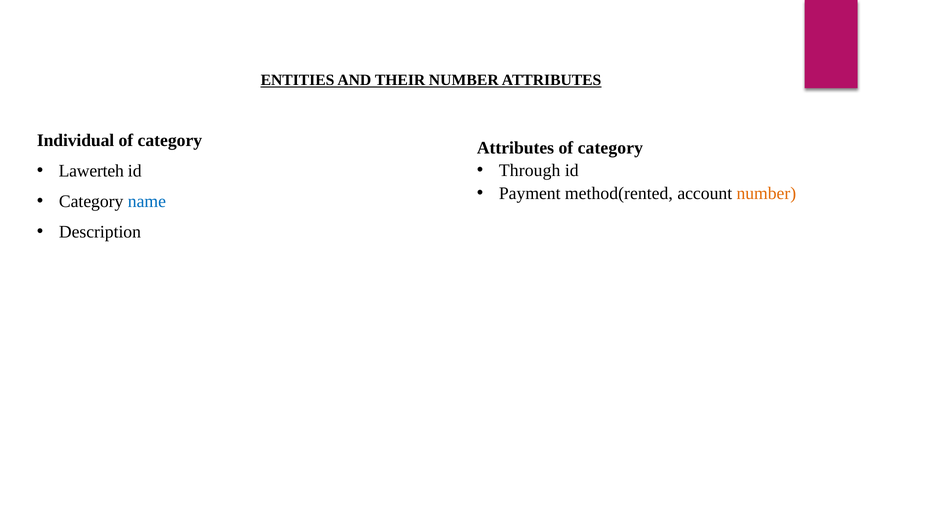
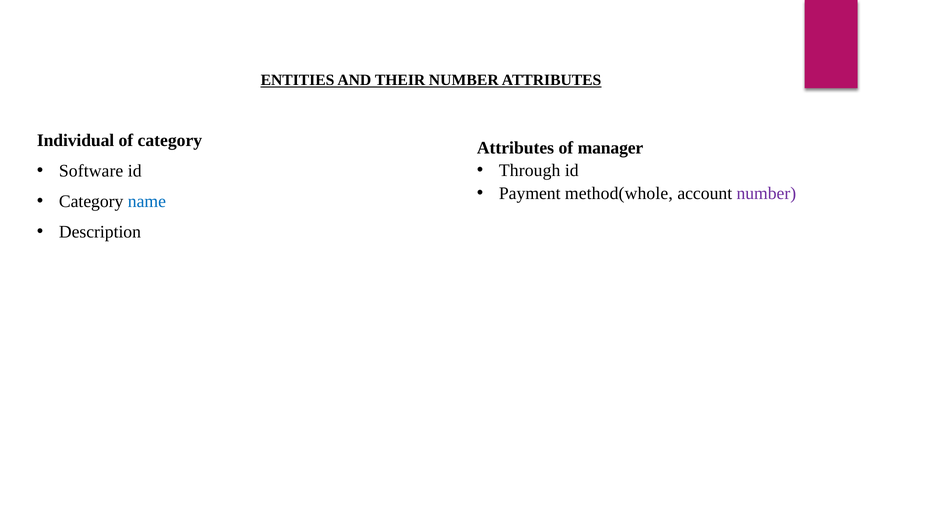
Attributes of category: category -> manager
Lawerteh: Lawerteh -> Software
method(rented: method(rented -> method(whole
number at (766, 193) colour: orange -> purple
